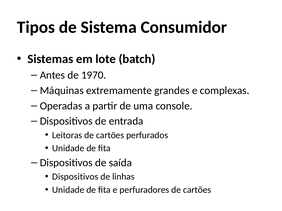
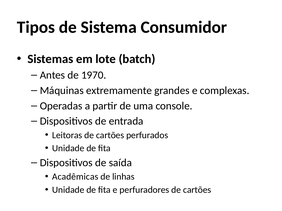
Dispositivos at (75, 177): Dispositivos -> Acadêmicas
